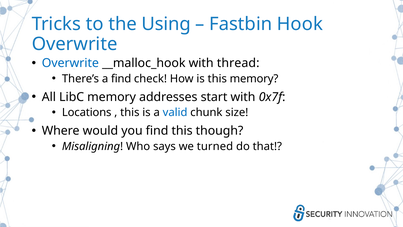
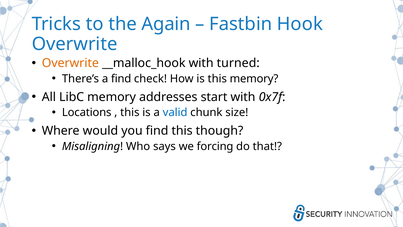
Using: Using -> Again
Overwrite at (70, 63) colour: blue -> orange
thread: thread -> turned
turned: turned -> forcing
